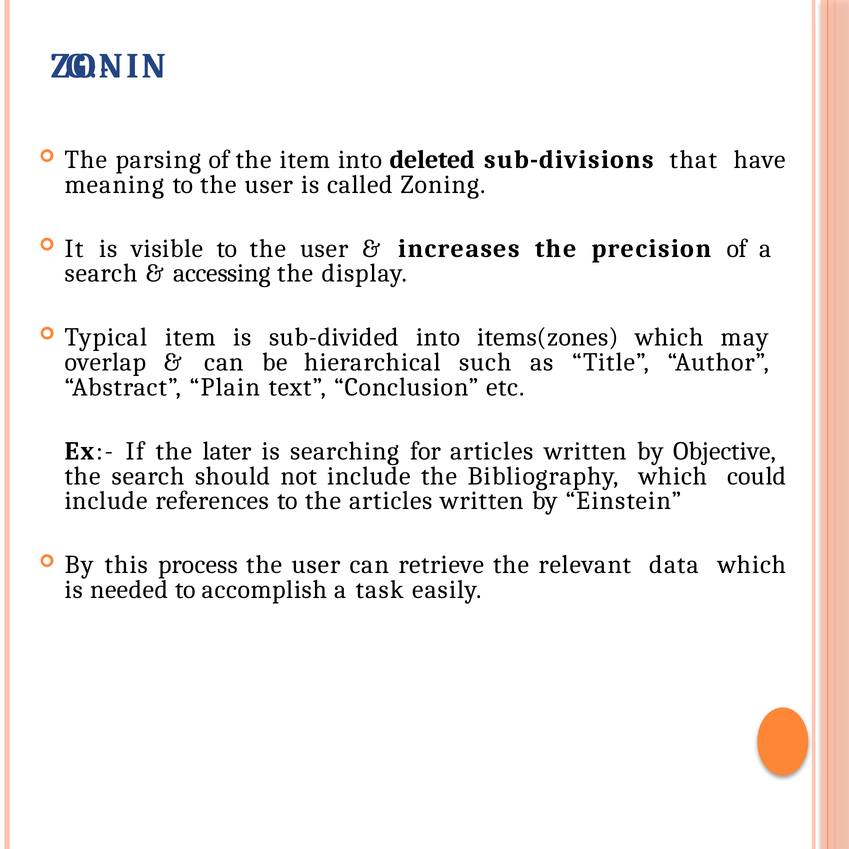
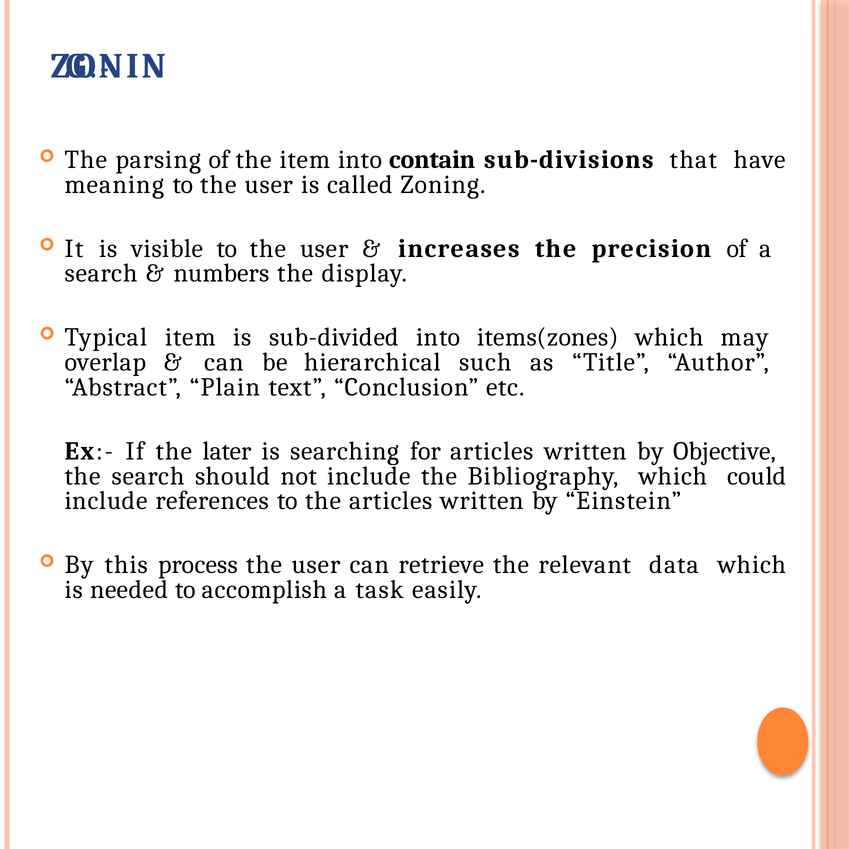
deleted: deleted -> contain
accessing: accessing -> numbers
